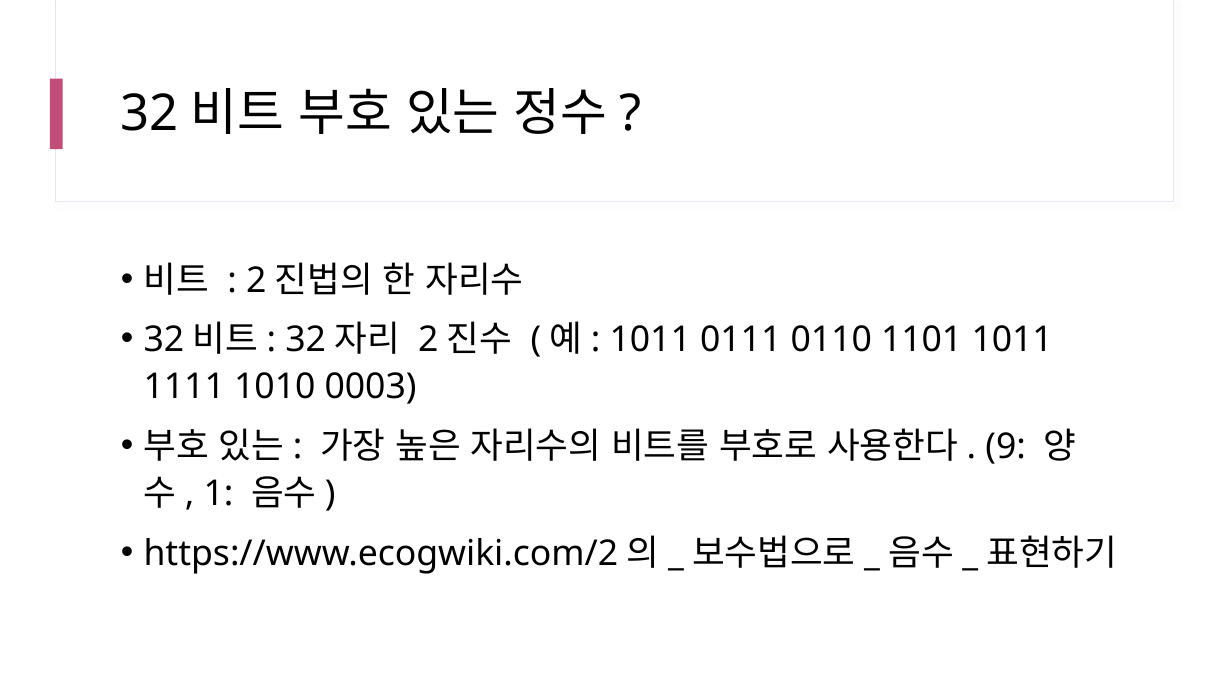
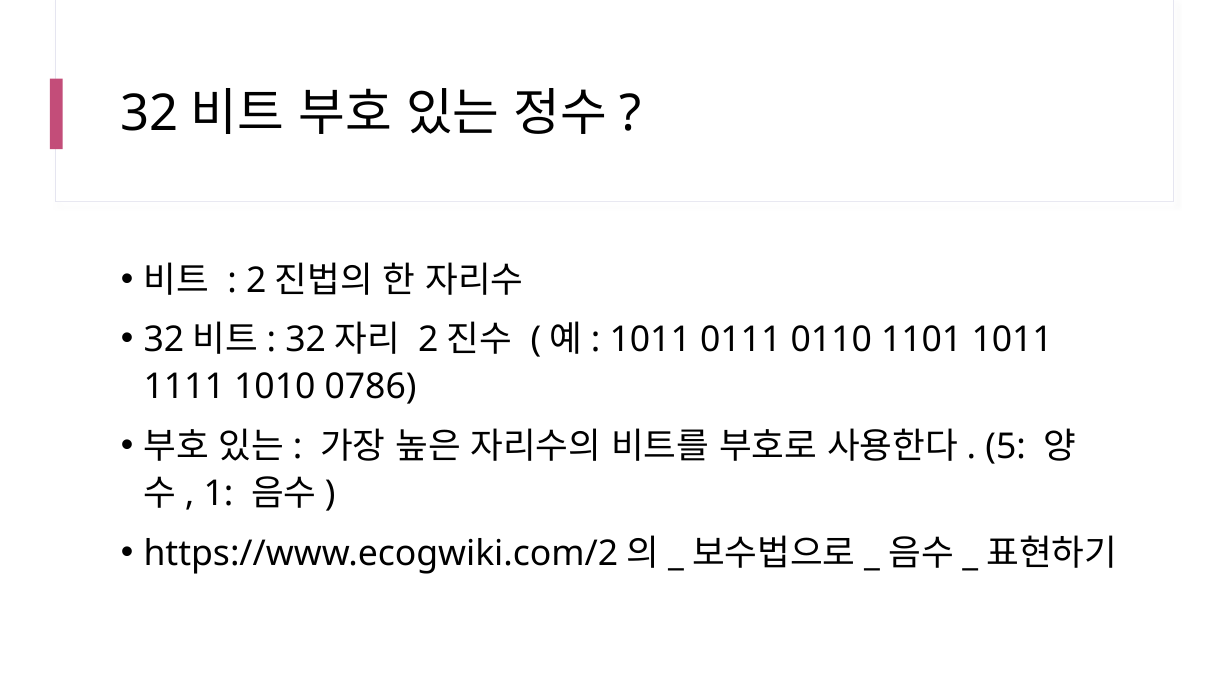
0003: 0003 -> 0786
9: 9 -> 5
